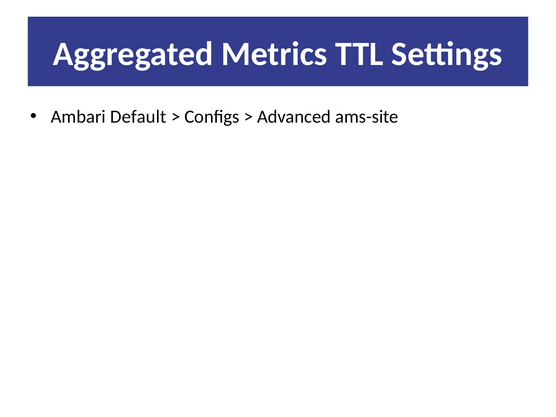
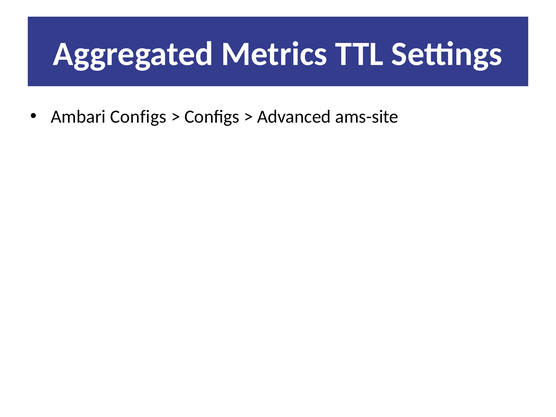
Ambari Default: Default -> Configs
